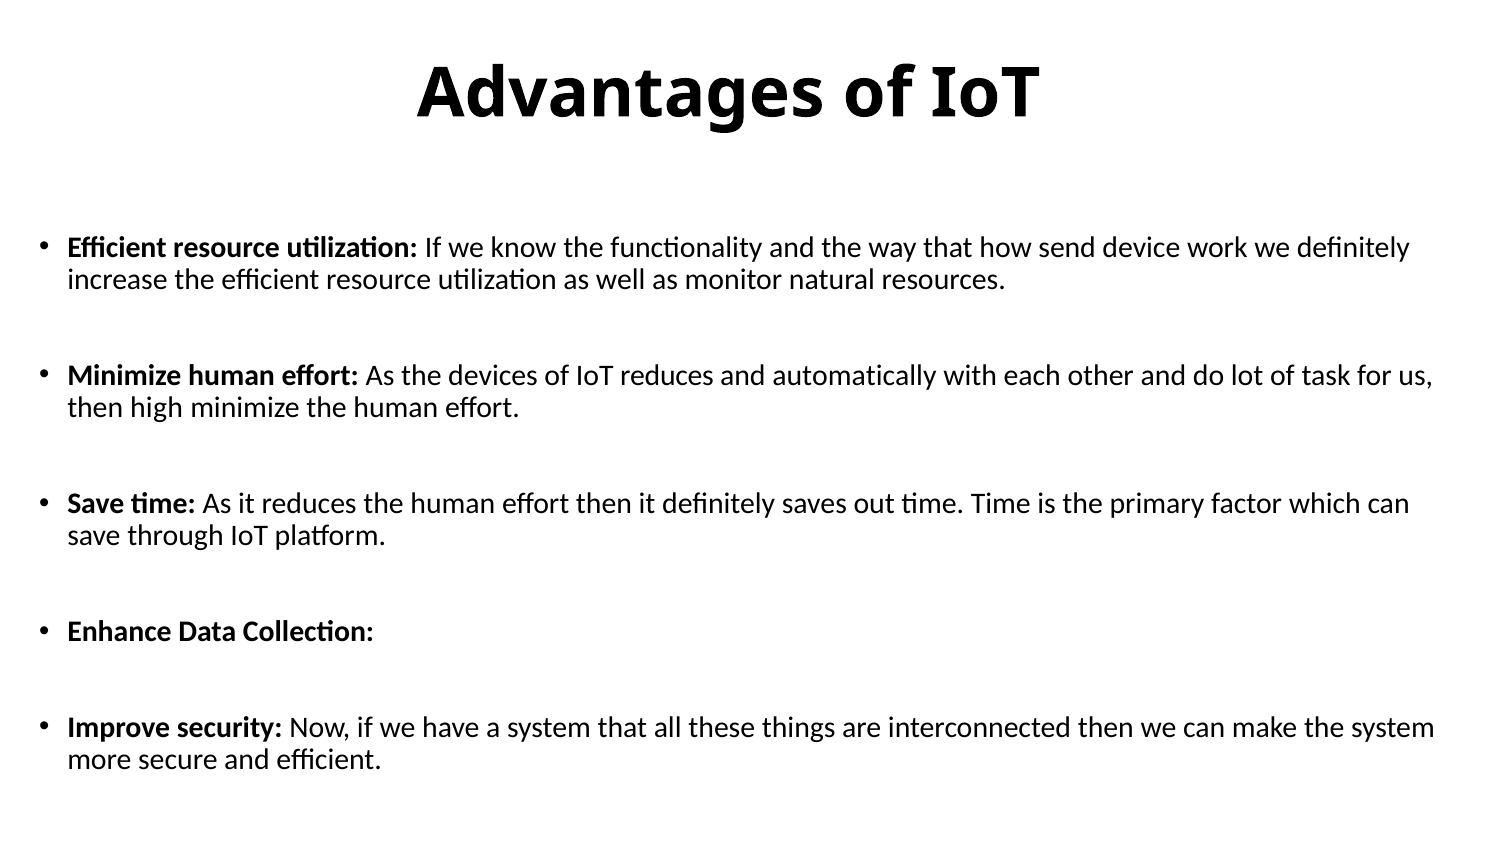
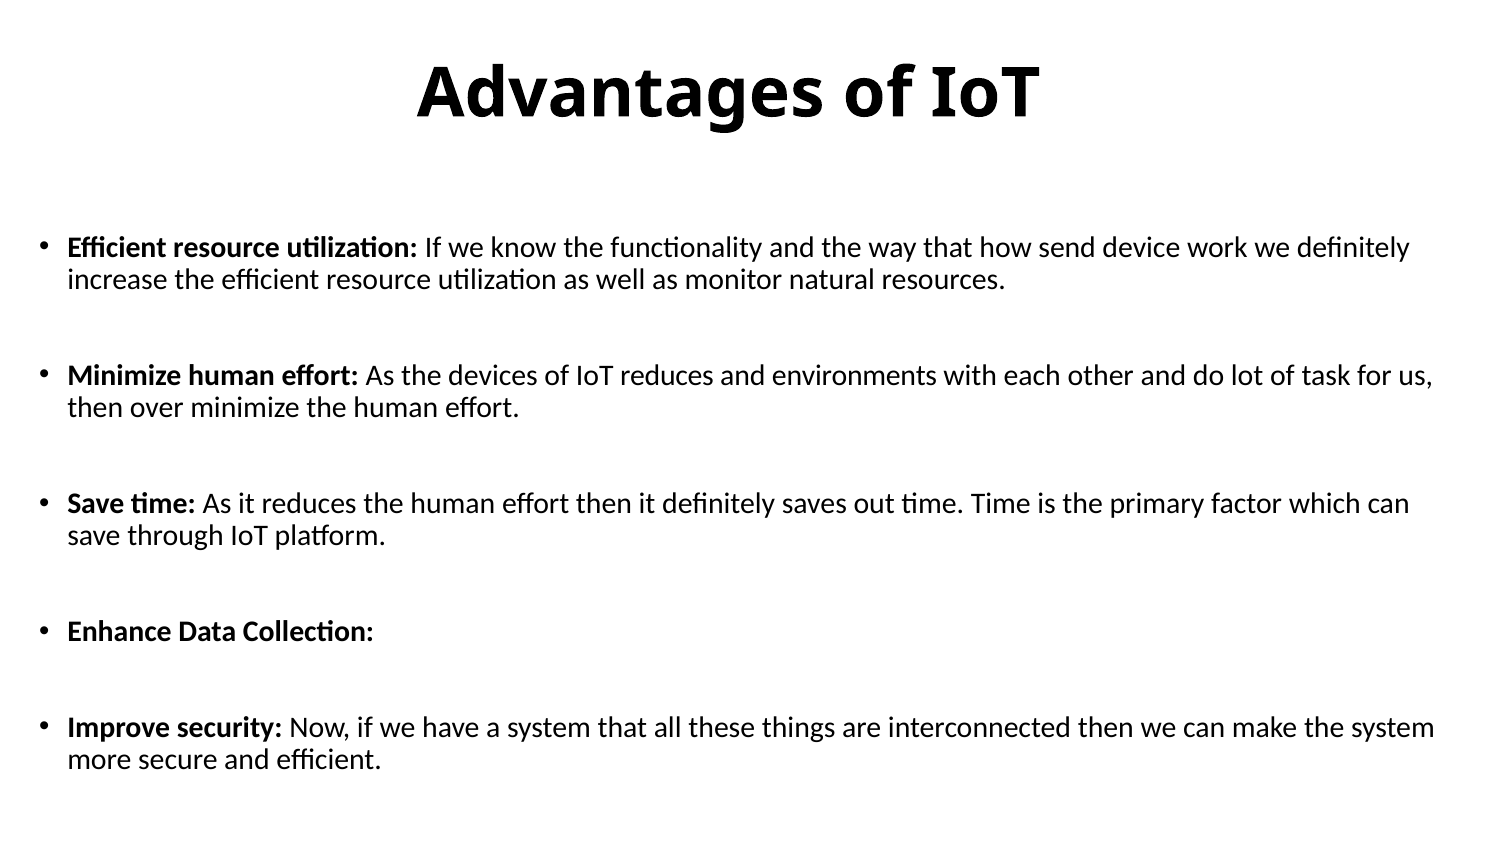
automatically: automatically -> environments
high: high -> over
